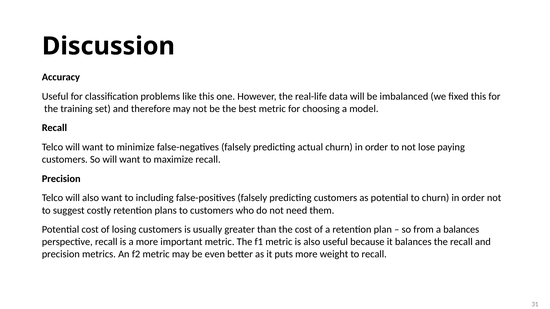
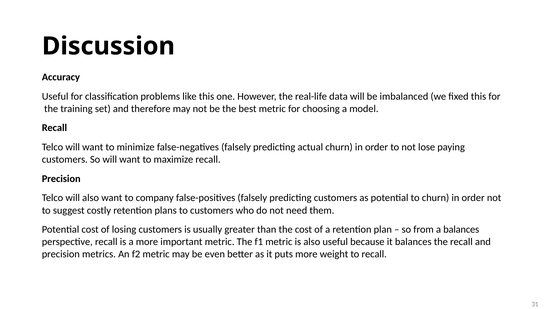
including: including -> company
